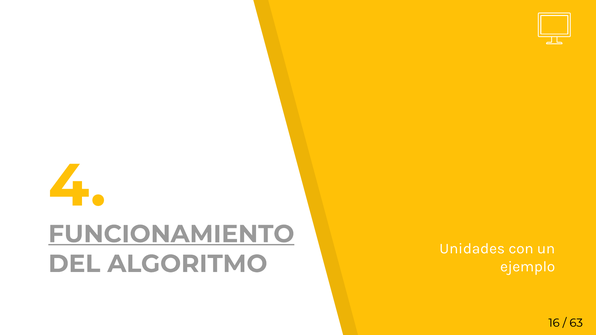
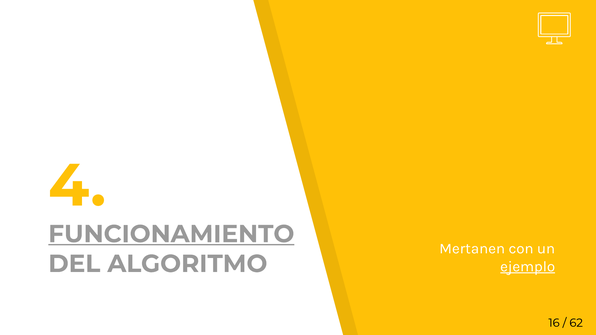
Unidades: Unidades -> Mertanen
ejemplo underline: none -> present
63: 63 -> 62
